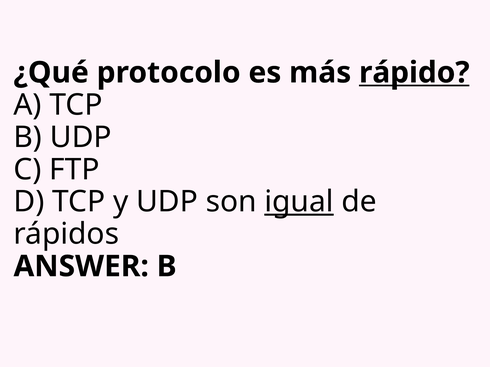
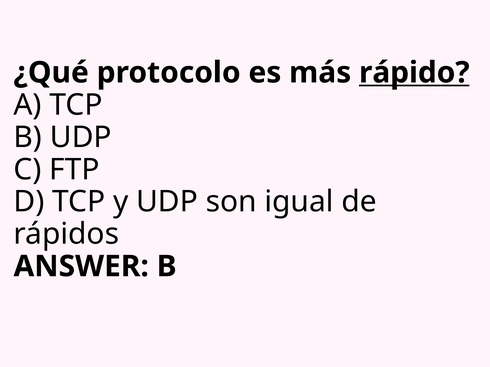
igual underline: present -> none
